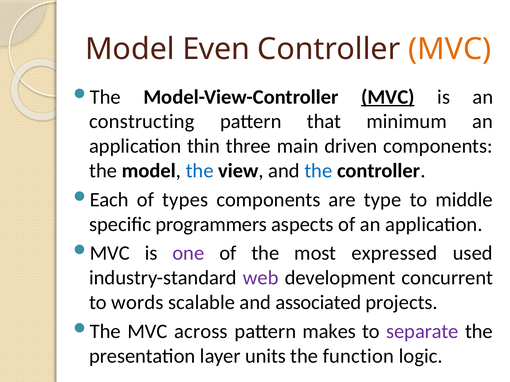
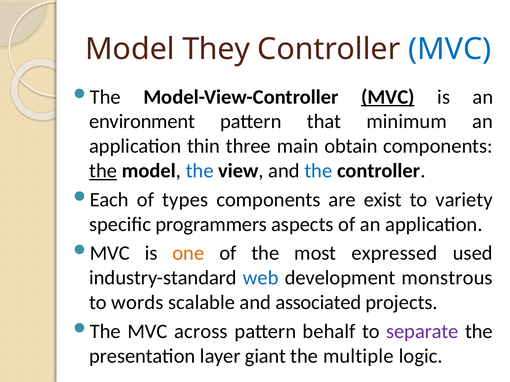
Even: Even -> They
MVC at (450, 49) colour: orange -> blue
constructing: constructing -> environment
driven: driven -> obtain
the at (103, 171) underline: none -> present
type: type -> exist
middle: middle -> variety
one colour: purple -> orange
web colour: purple -> blue
concurrent: concurrent -> monstrous
makes: makes -> behalf
units: units -> giant
function: function -> multiple
